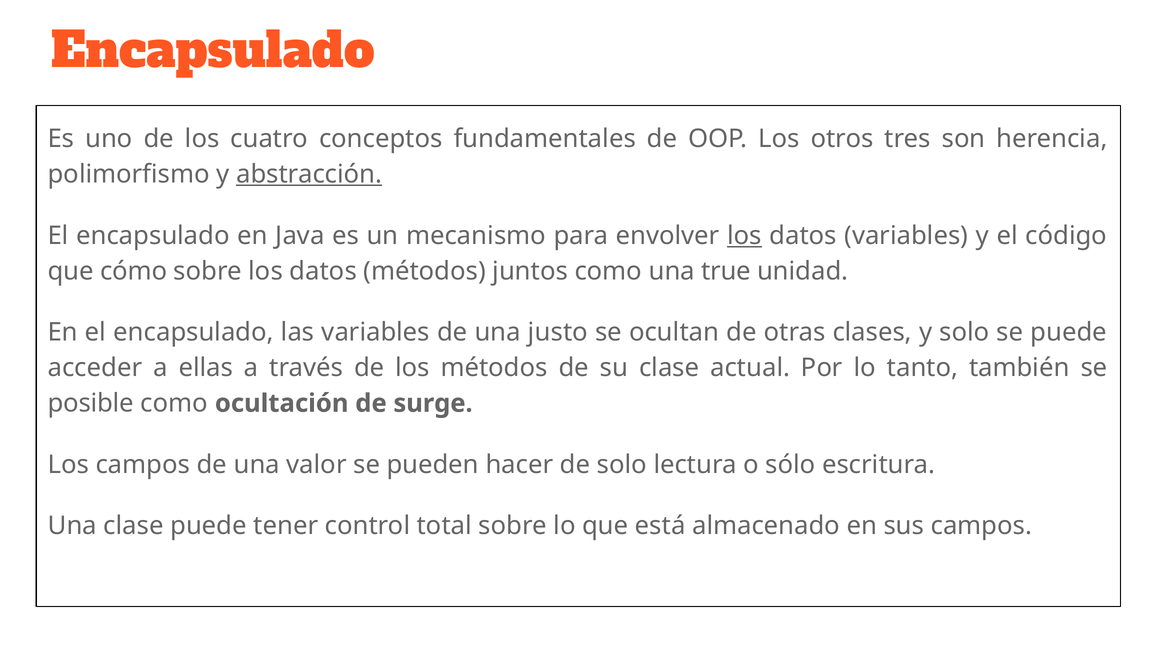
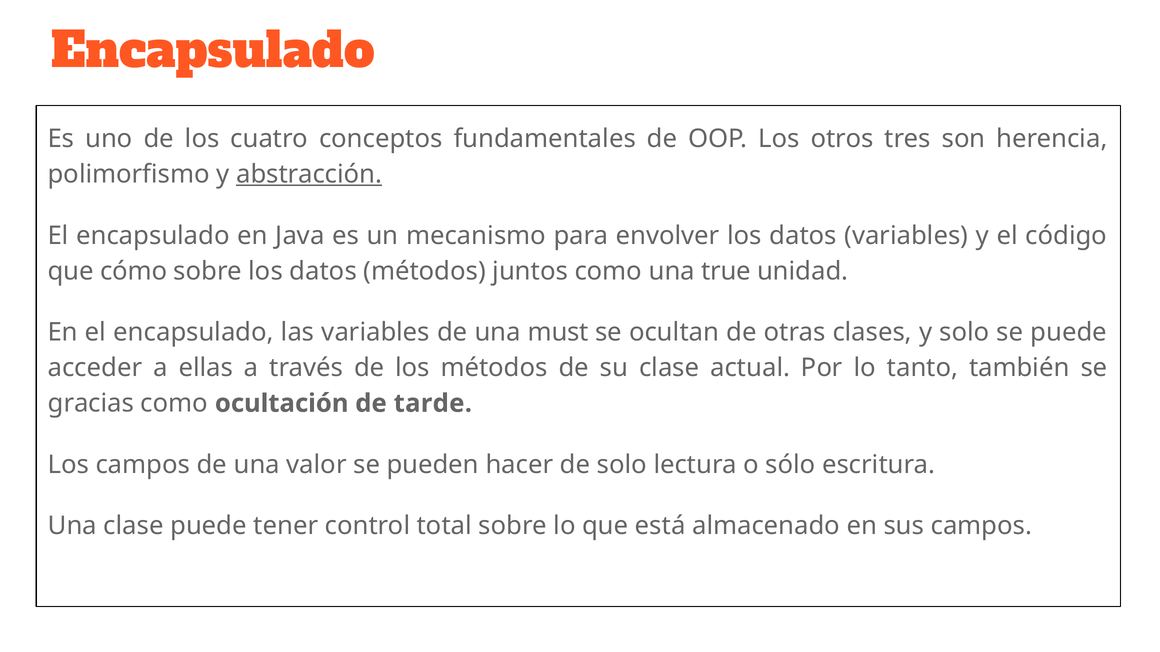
los at (745, 236) underline: present -> none
justo: justo -> must
posible: posible -> gracias
surge: surge -> tarde
